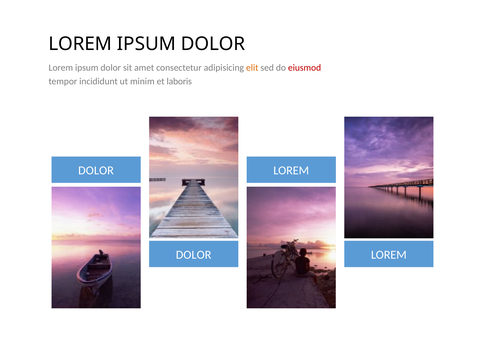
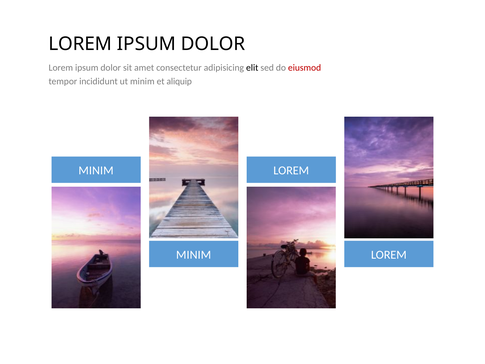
elit colour: orange -> black
laboris: laboris -> aliquip
DOLOR at (96, 170): DOLOR -> MINIM
DOLOR at (194, 255): DOLOR -> MINIM
